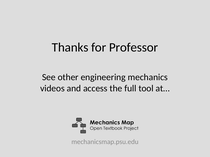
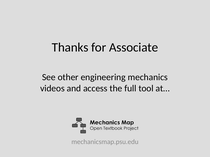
Professor: Professor -> Associate
